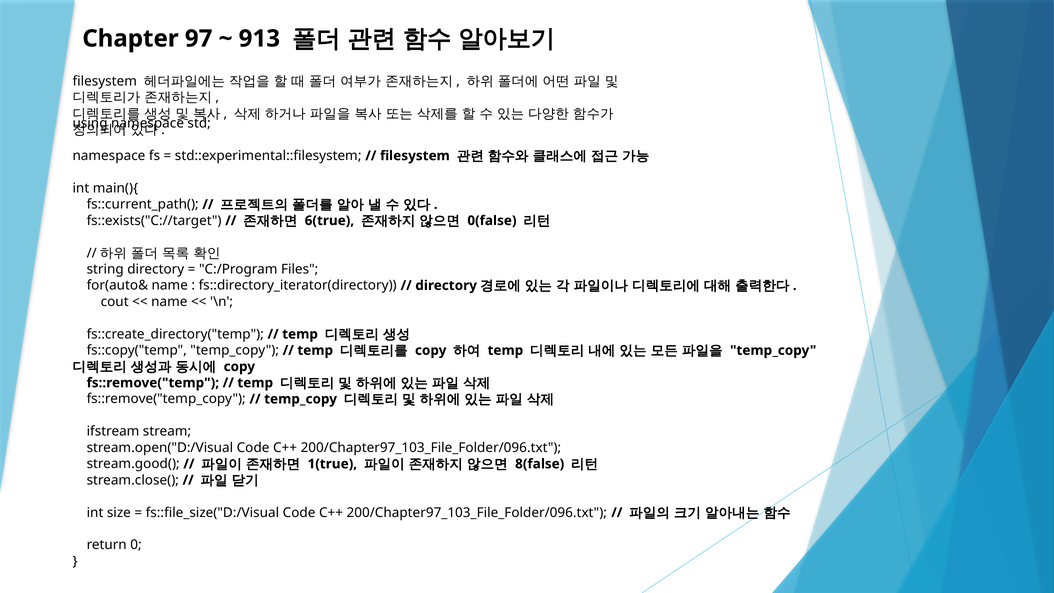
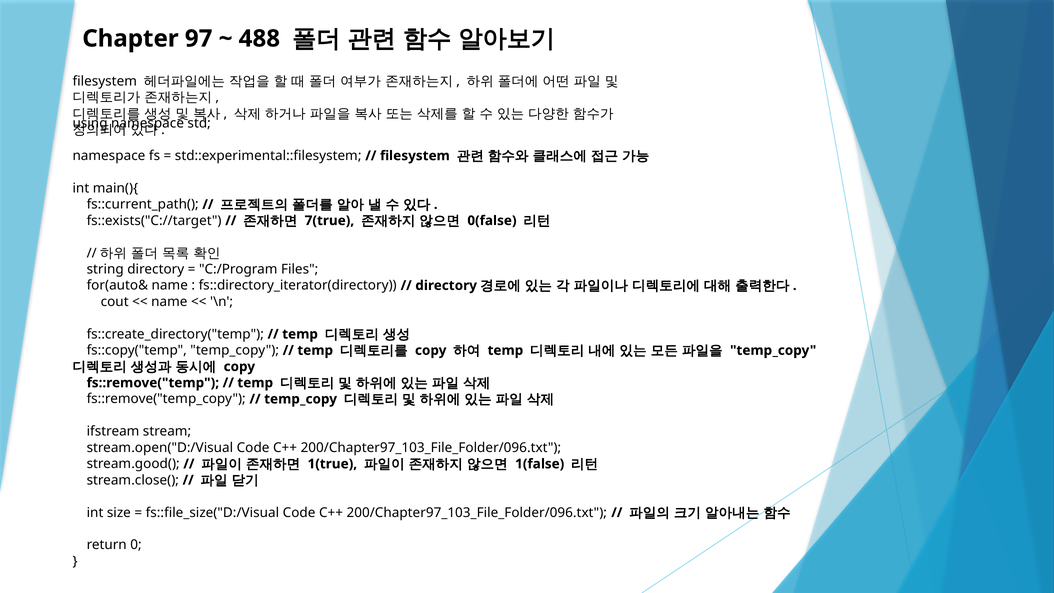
913: 913 -> 488
6(true: 6(true -> 7(true
8(false: 8(false -> 1(false
